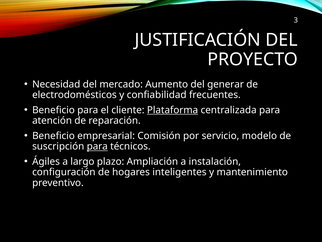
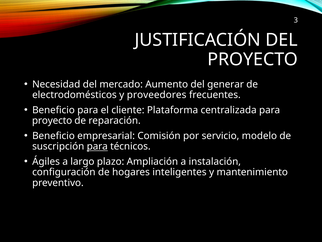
confiabilidad: confiabilidad -> proveedores
Plataforma underline: present -> none
atención at (52, 120): atención -> proyecto
